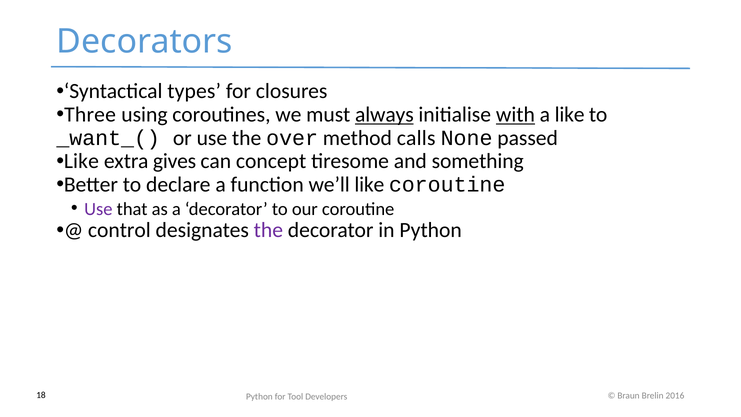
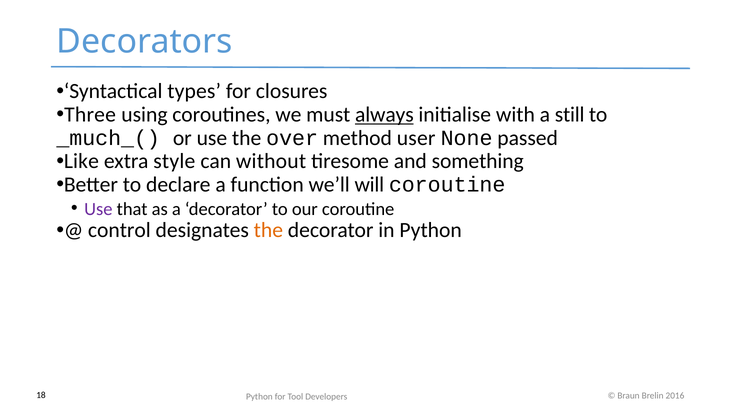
with underline: present -> none
a like: like -> still
_want_(: _want_( -> _much_(
calls: calls -> user
gives: gives -> style
concept: concept -> without
we’ll like: like -> will
the at (268, 230) colour: purple -> orange
